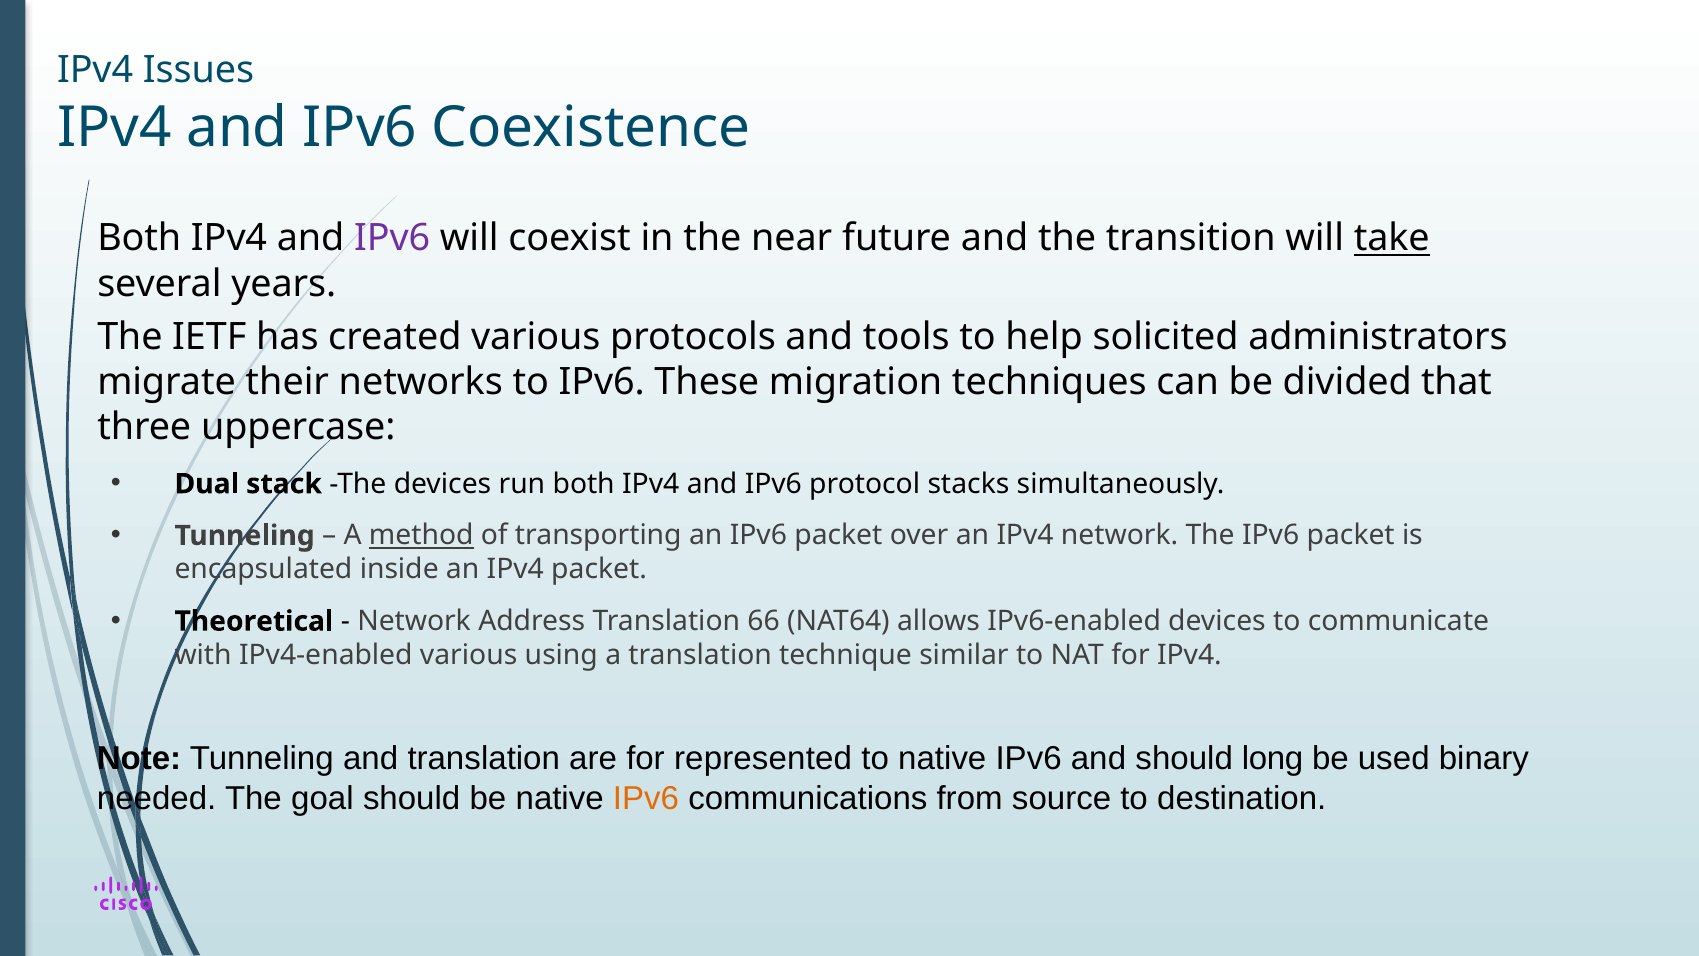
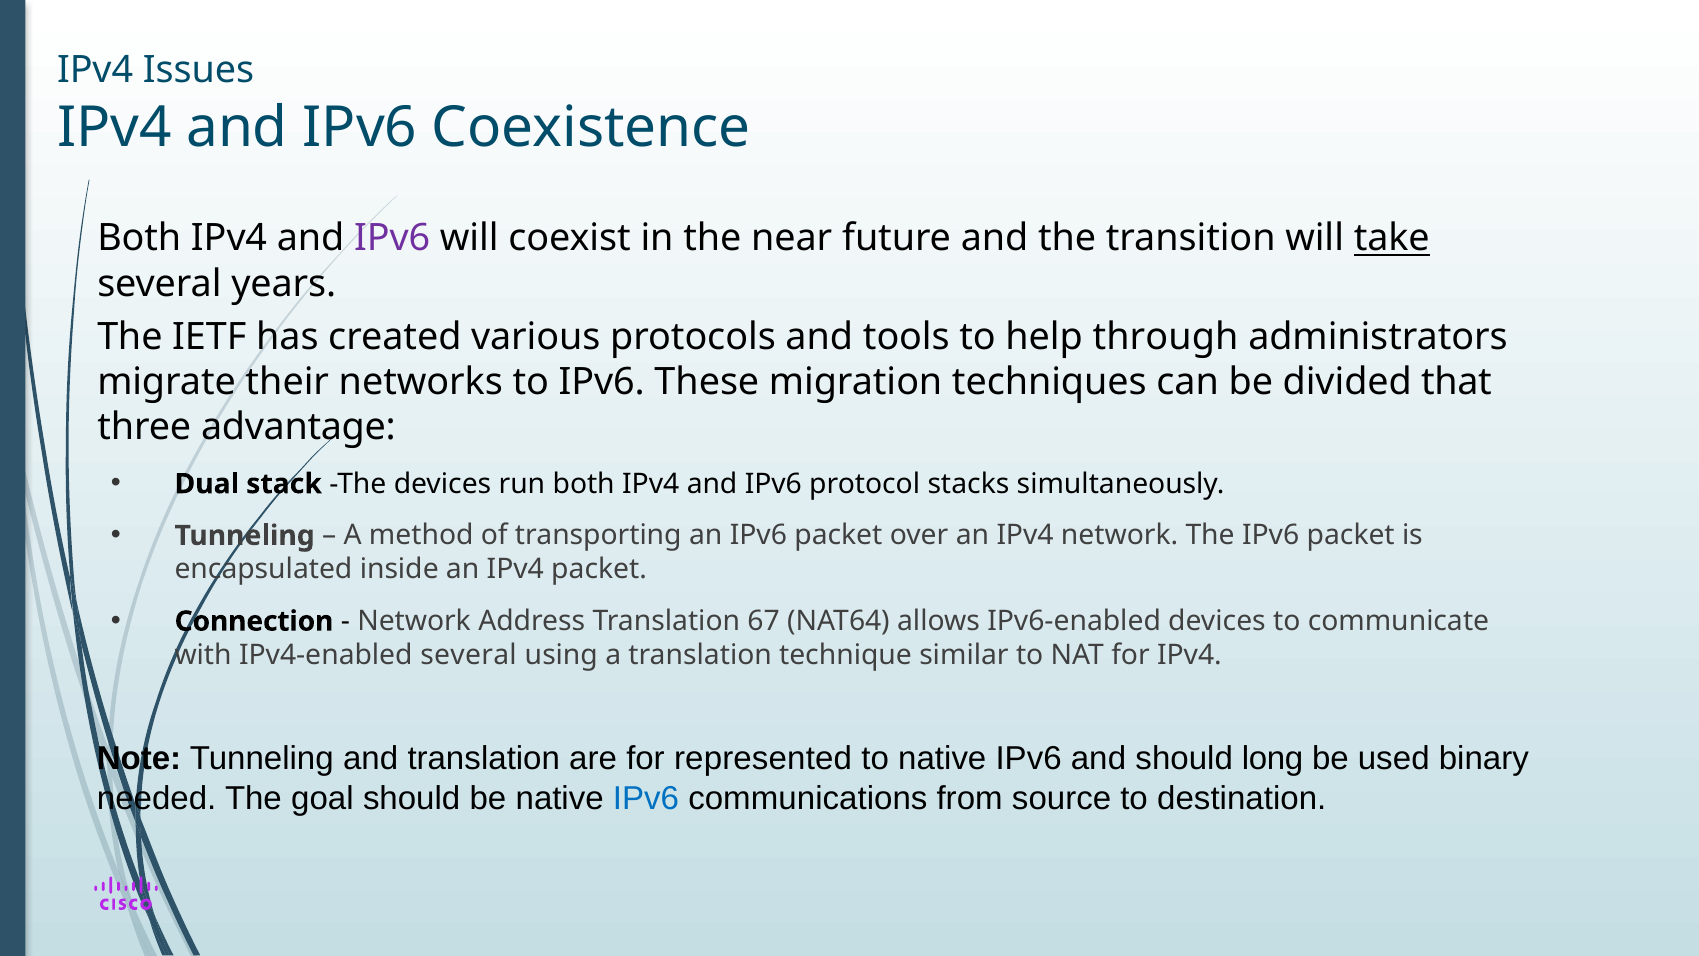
solicited: solicited -> through
uppercase: uppercase -> advantage
method underline: present -> none
Theoretical: Theoretical -> Connection
66: 66 -> 67
IPv4-enabled various: various -> several
IPv6 at (646, 798) colour: orange -> blue
